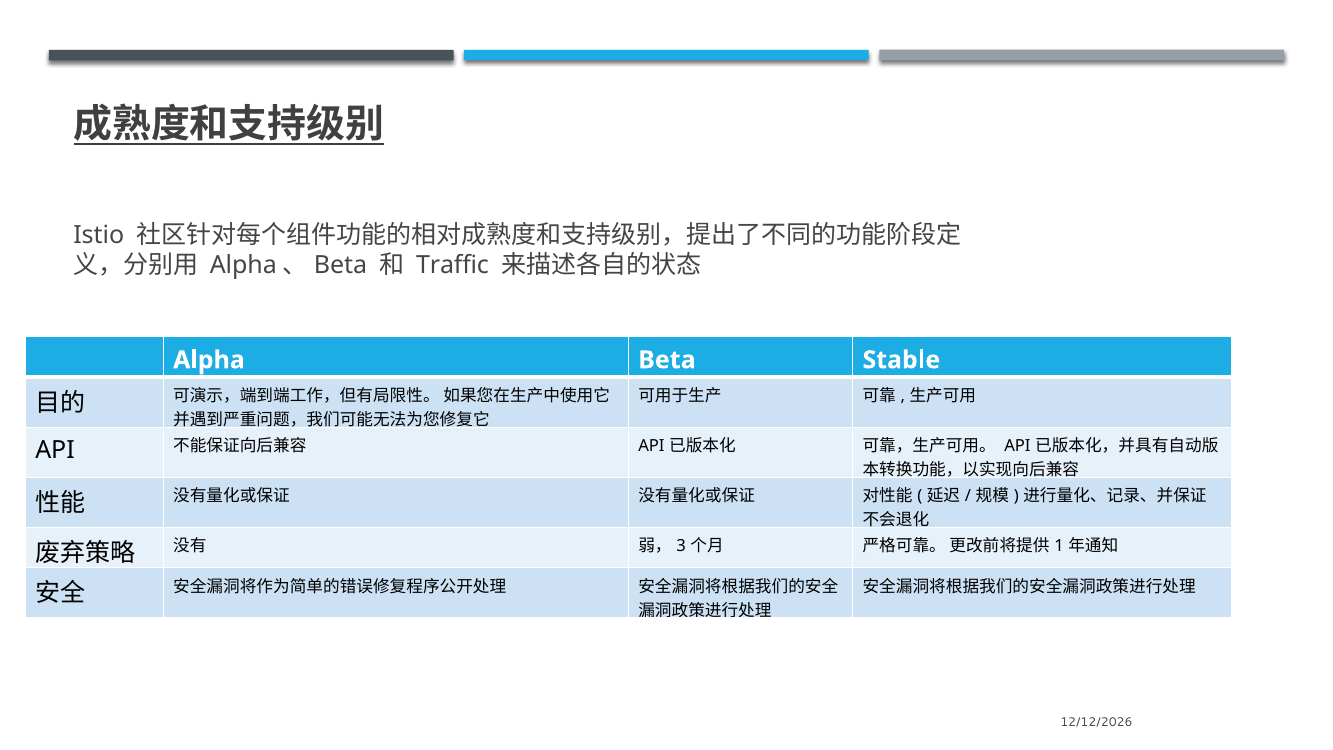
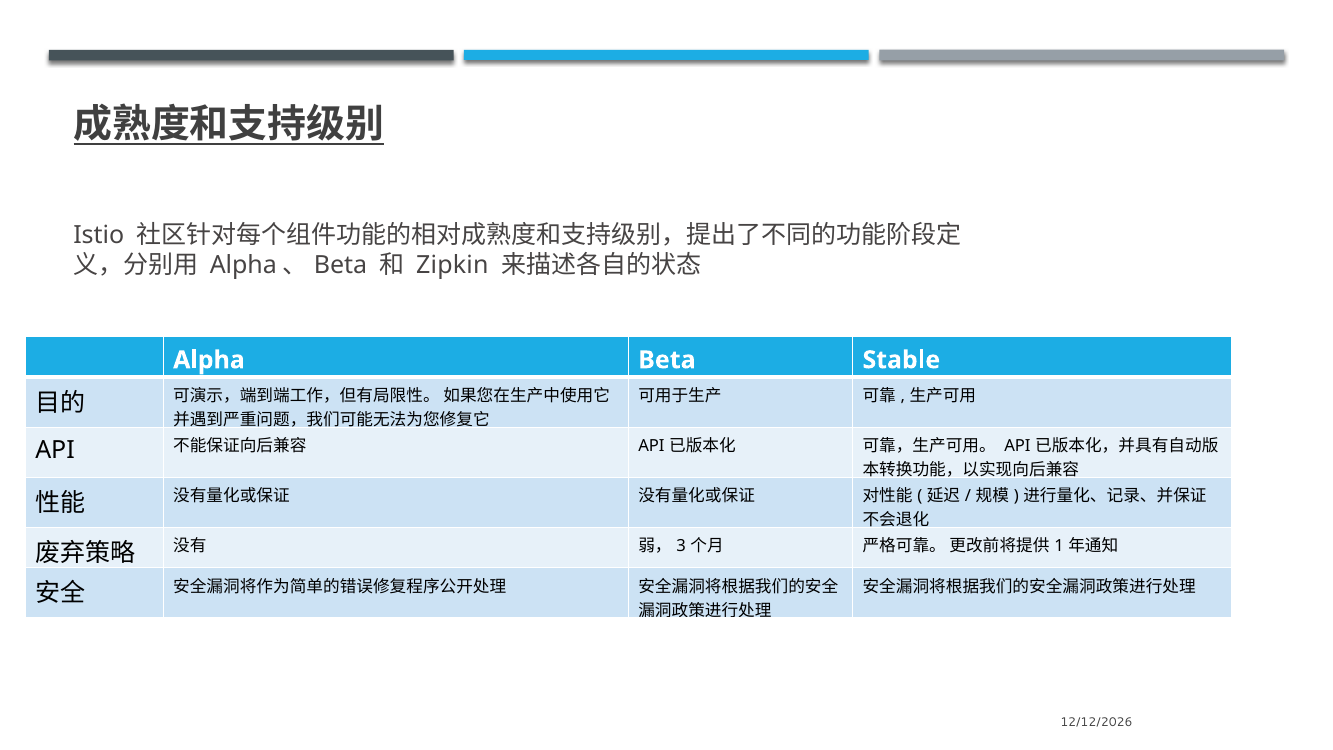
Traffic: Traffic -> Zipkin
